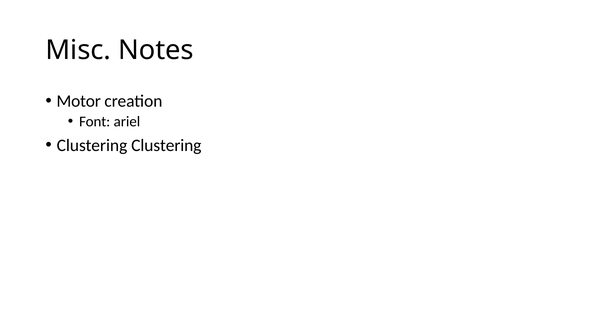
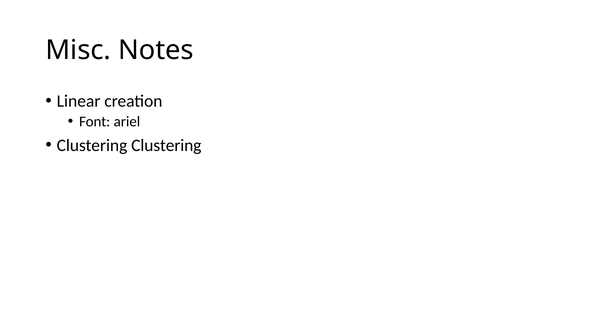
Motor: Motor -> Linear
